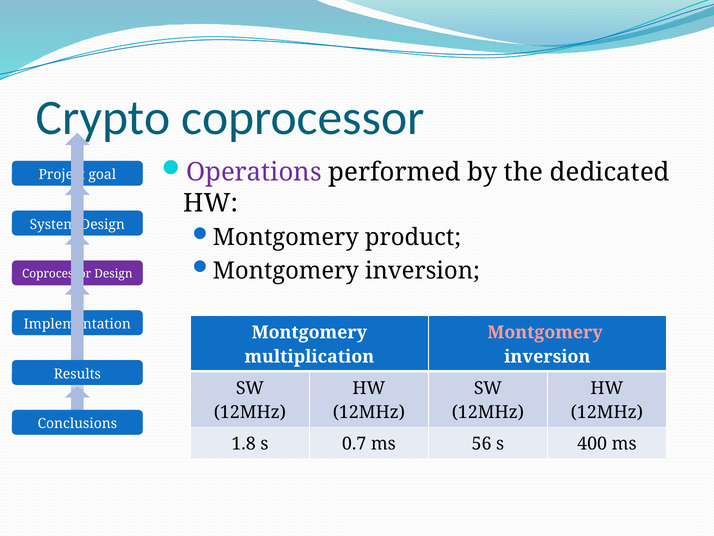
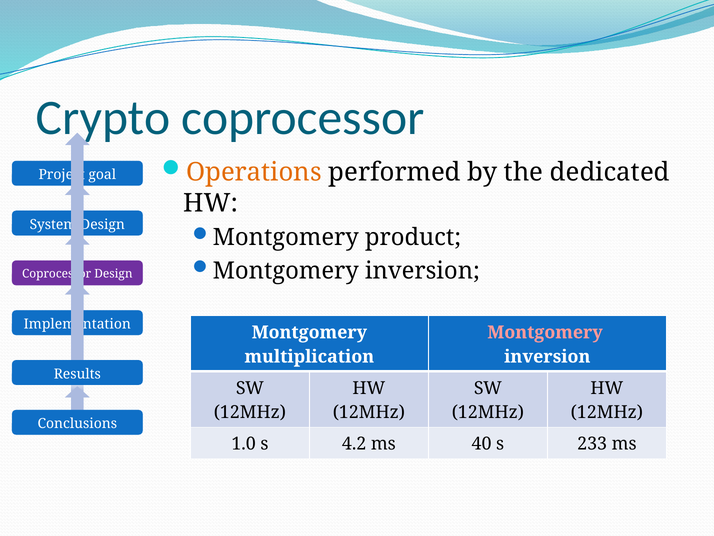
Operations colour: purple -> orange
1.8: 1.8 -> 1.0
0.7: 0.7 -> 4.2
56: 56 -> 40
400: 400 -> 233
